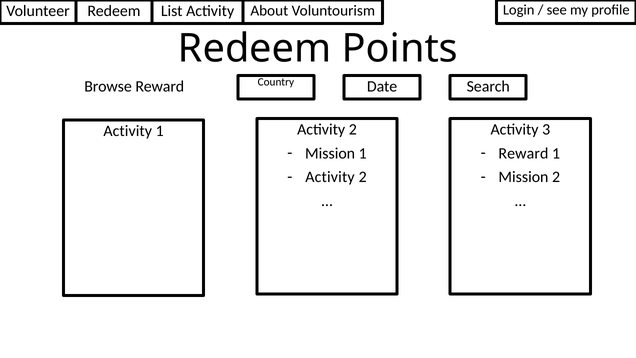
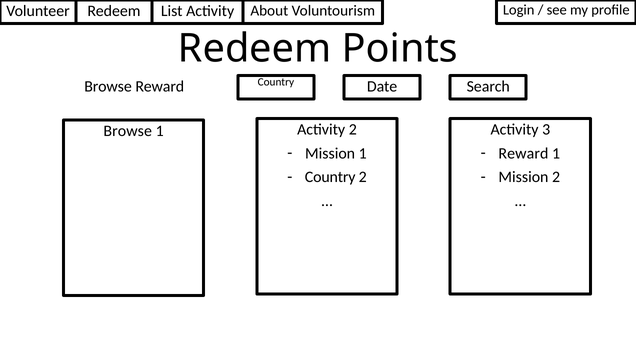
Activity at (128, 131): Activity -> Browse
Activity at (330, 177): Activity -> Country
